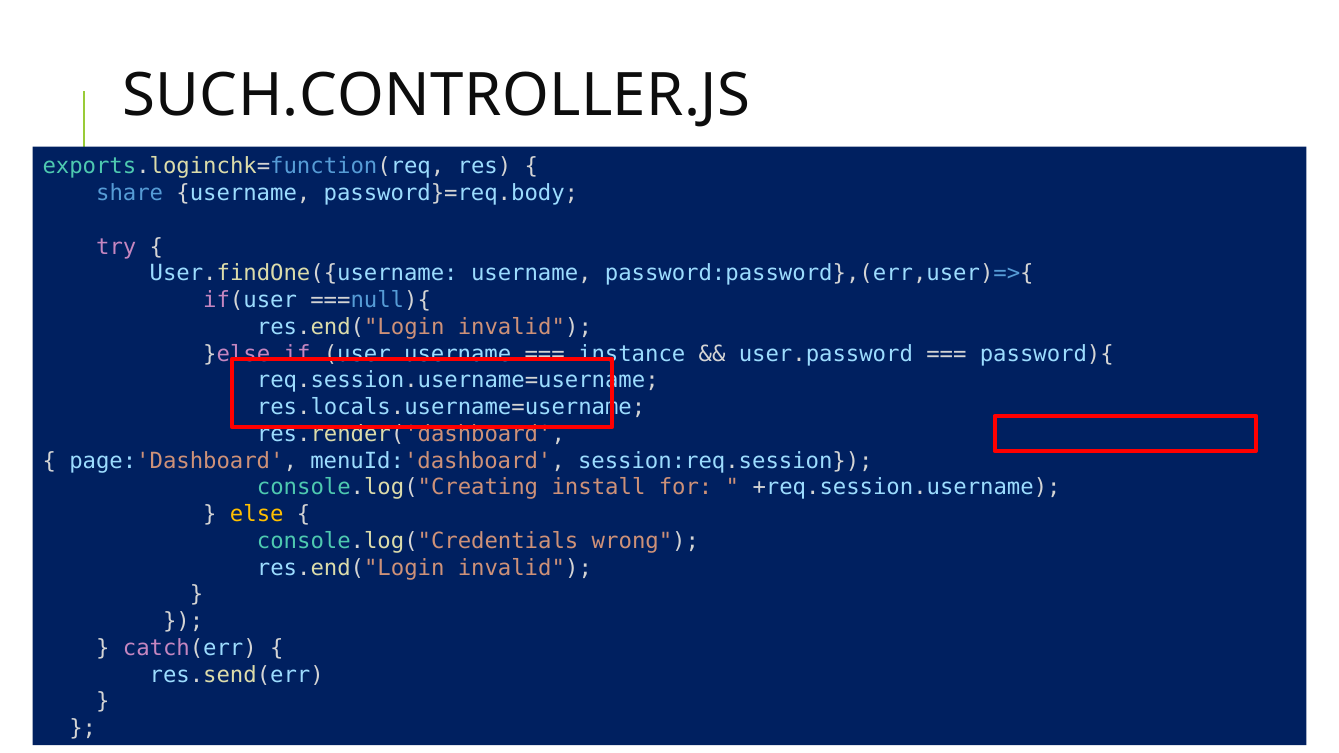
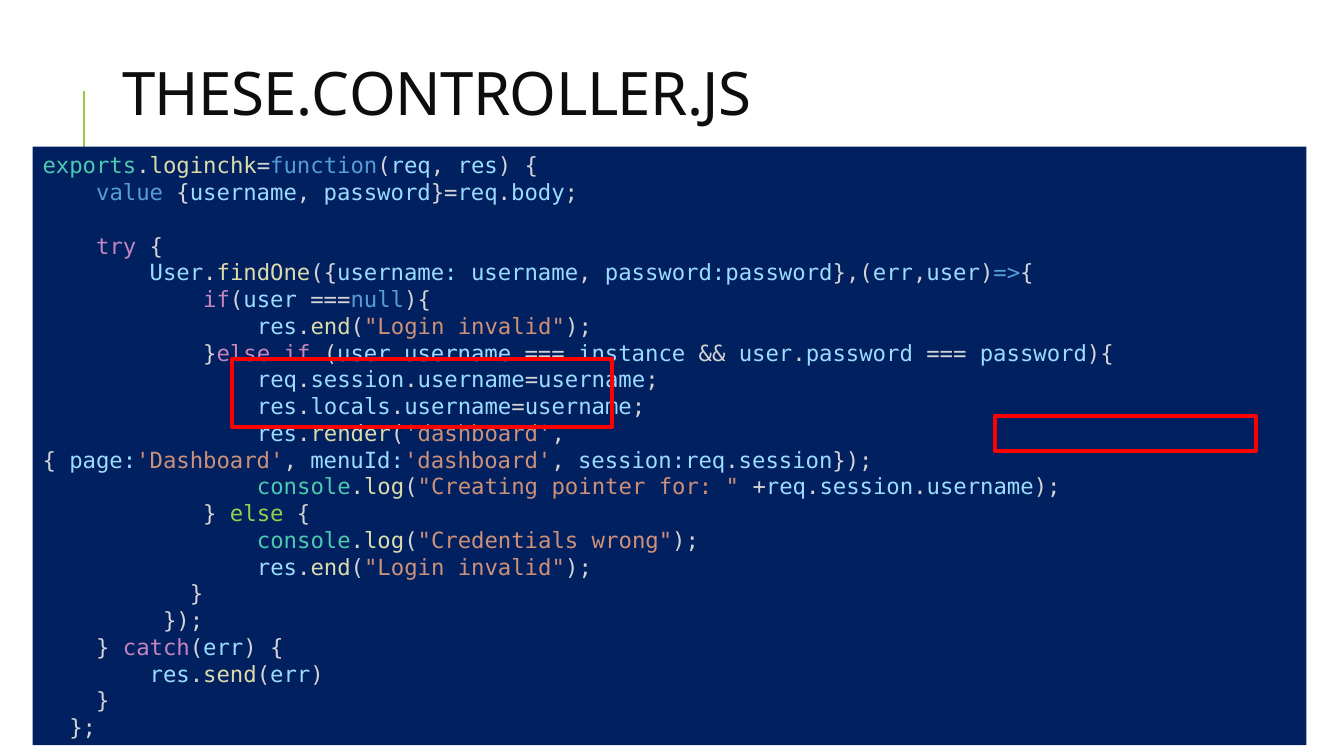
SUCH.CONTROLLER.JS: SUCH.CONTROLLER.JS -> THESE.CONTROLLER.JS
share: share -> value
install: install -> pointer
else colour: yellow -> light green
